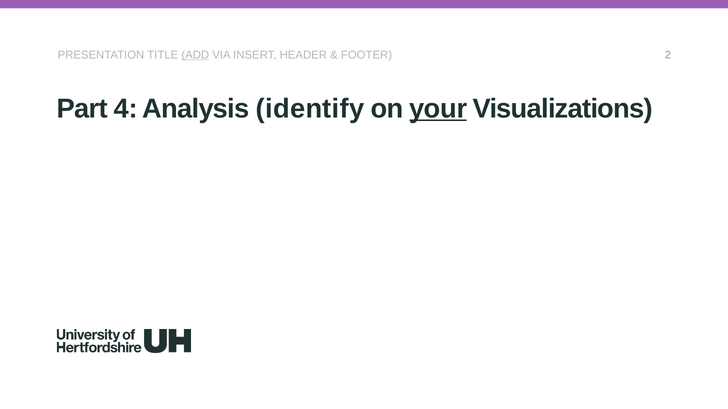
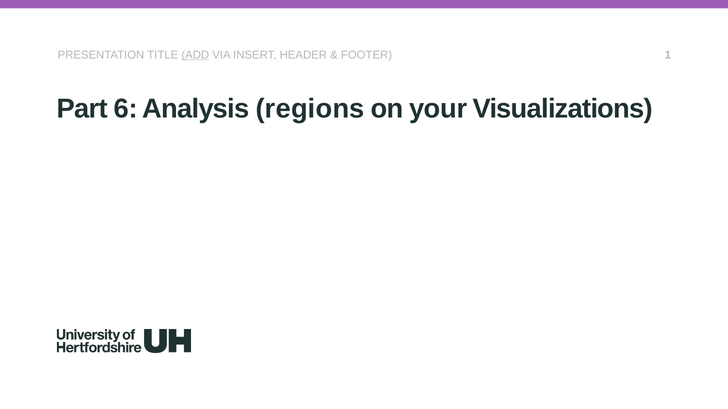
2: 2 -> 1
4: 4 -> 6
identify: identify -> regions
your underline: present -> none
